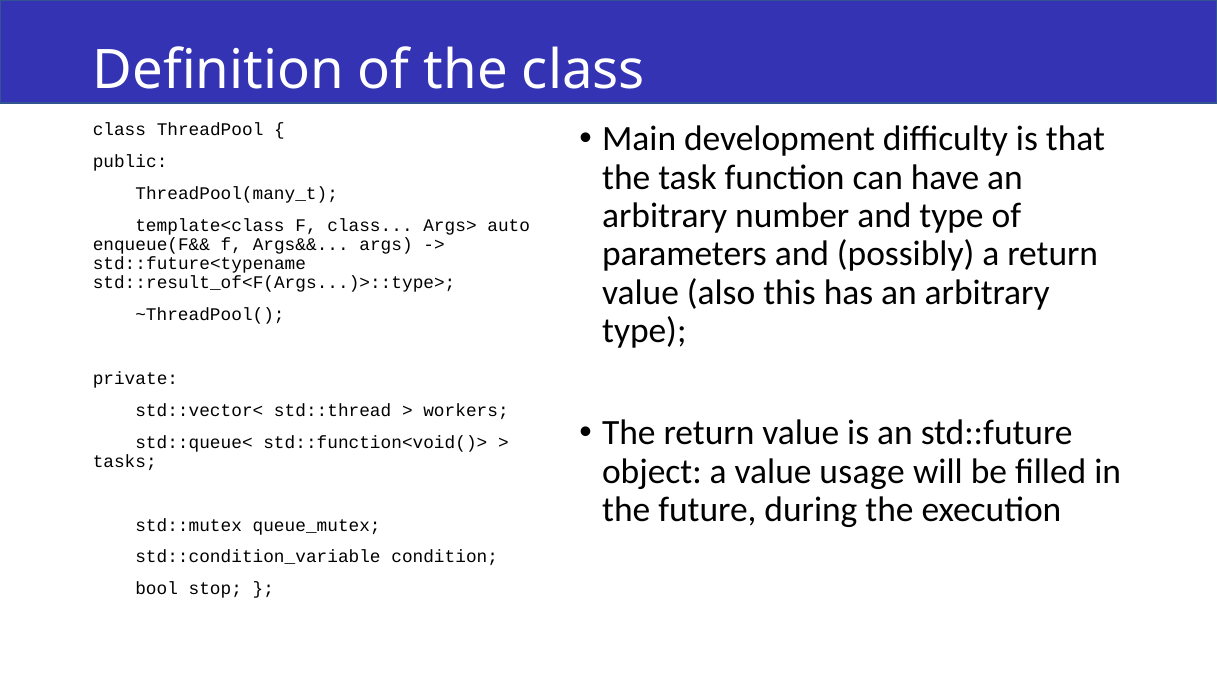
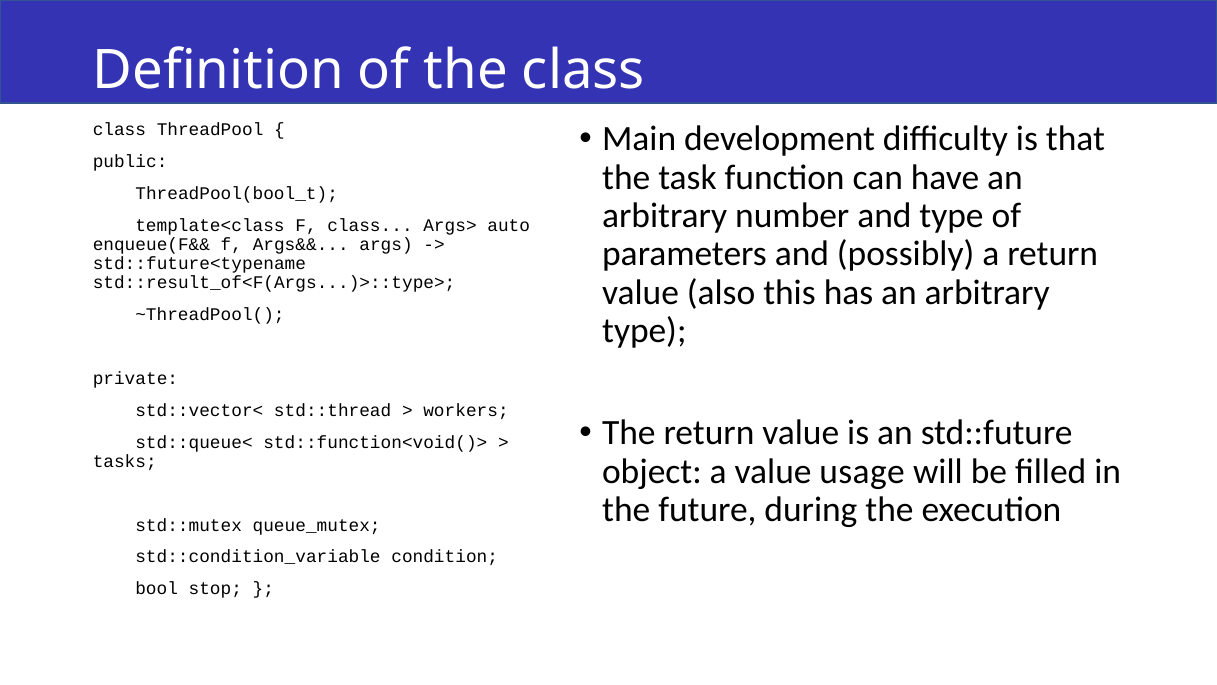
ThreadPool(many_t: ThreadPool(many_t -> ThreadPool(bool_t
